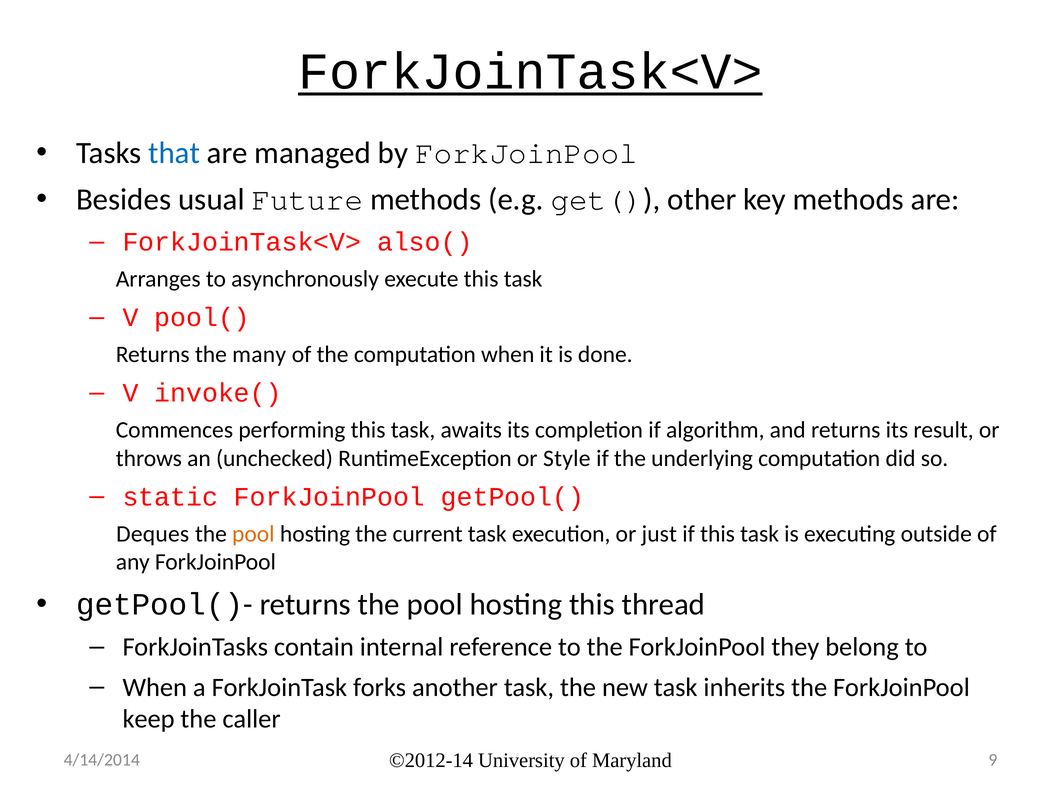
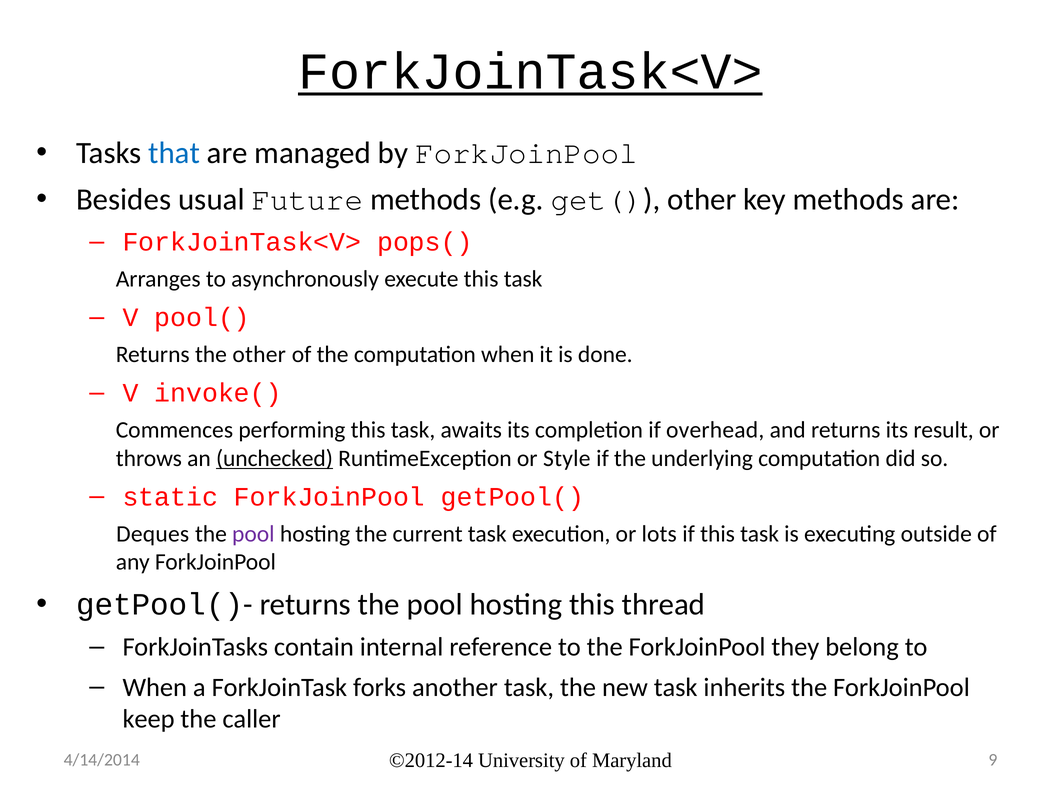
also(: also( -> pops(
the many: many -> other
algorithm: algorithm -> overhead
unchecked underline: none -> present
pool at (253, 534) colour: orange -> purple
just: just -> lots
